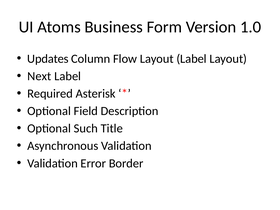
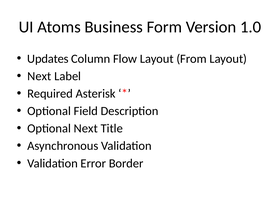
Layout Label: Label -> From
Optional Such: Such -> Next
